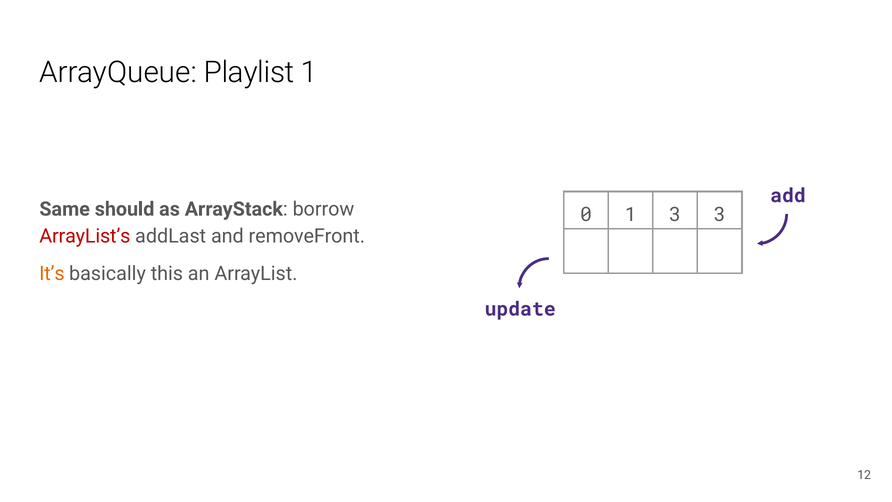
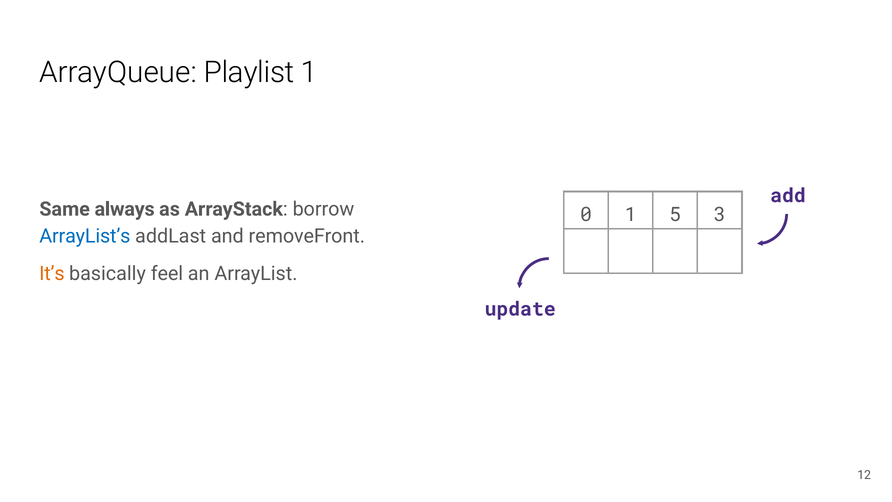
should: should -> always
1 3: 3 -> 5
ArrayList’s colour: red -> blue
this: this -> feel
